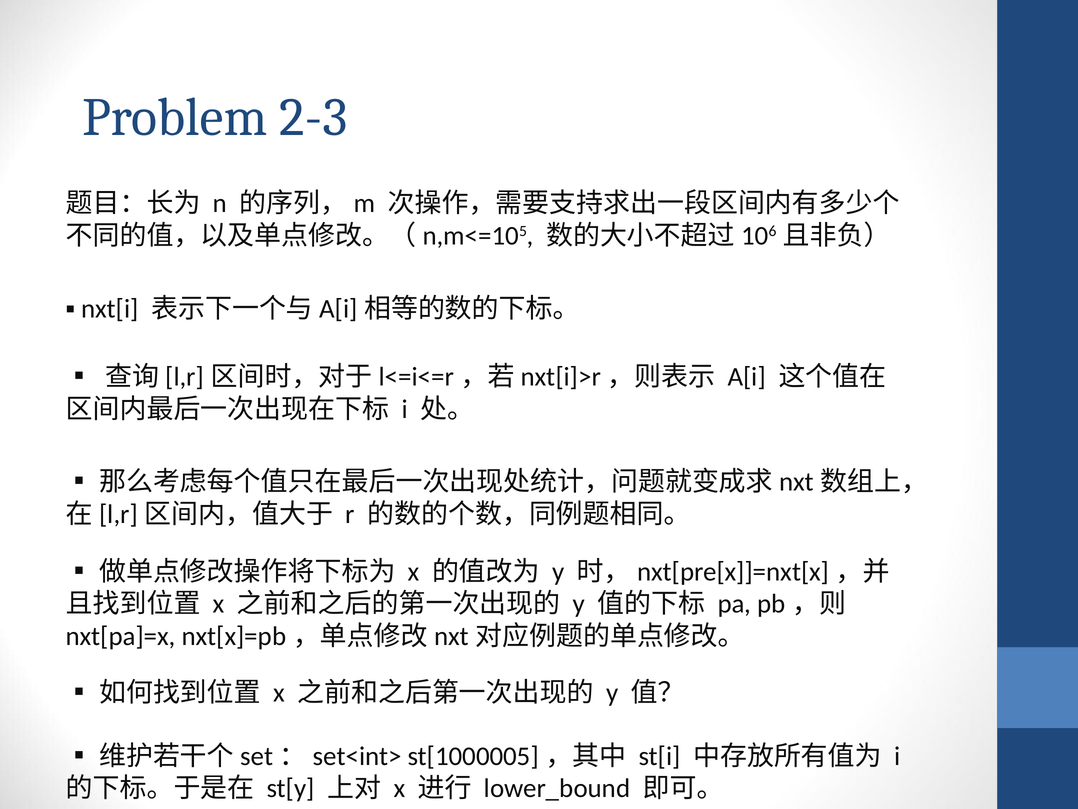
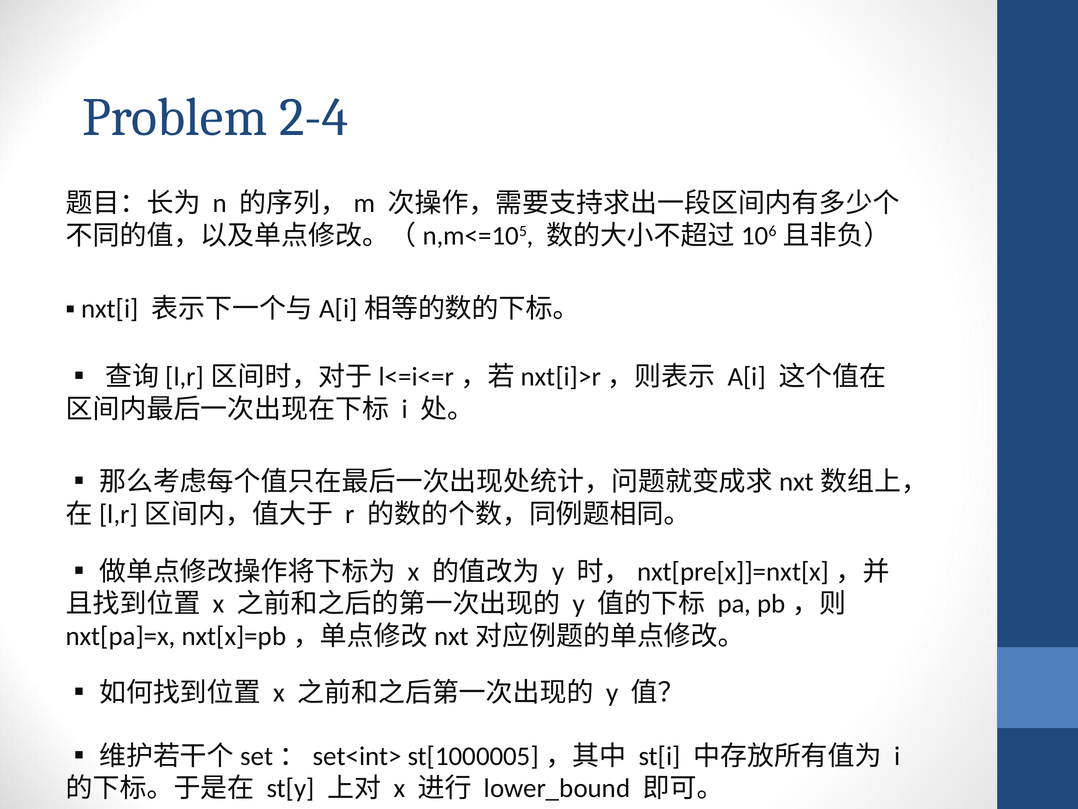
2-3: 2-3 -> 2-4
